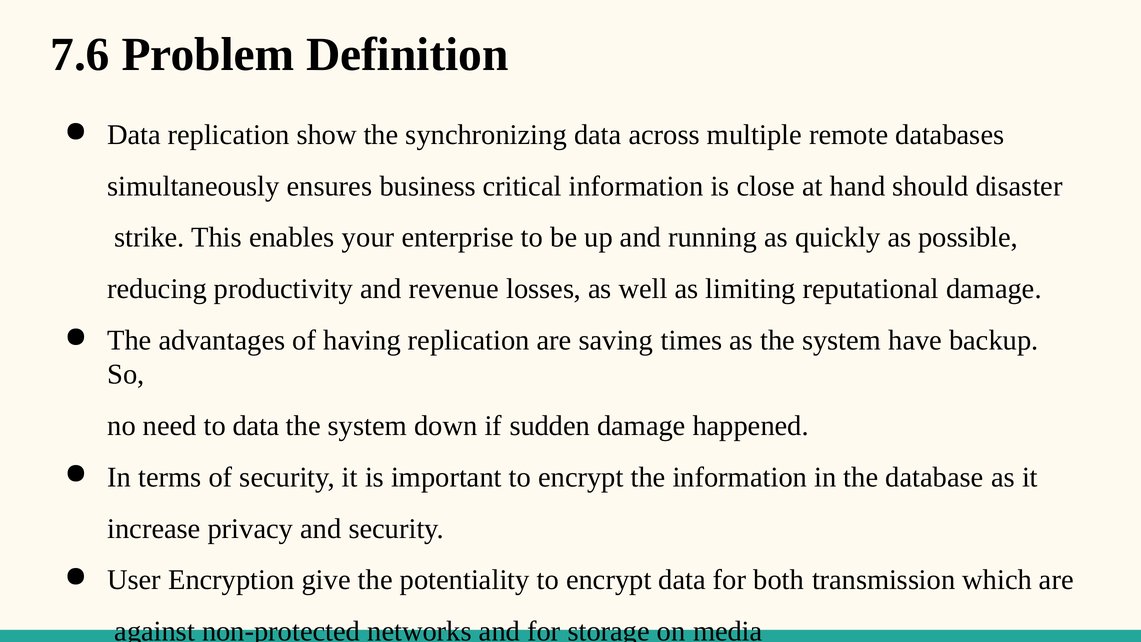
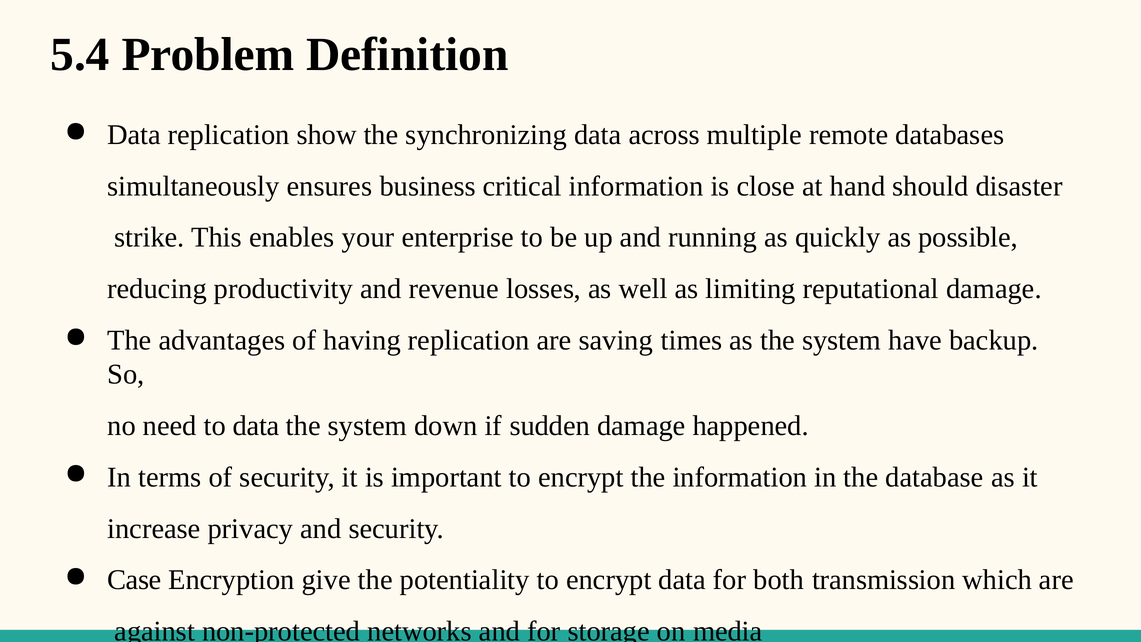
7.6: 7.6 -> 5.4
User: User -> Case
